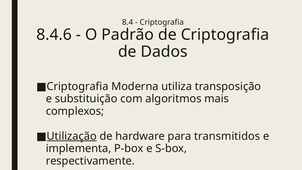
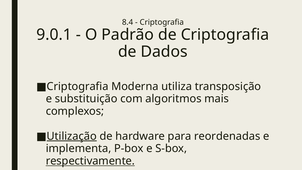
8.4.6: 8.4.6 -> 9.0.1
transmitidos: transmitidos -> reordenadas
respectivamente underline: none -> present
